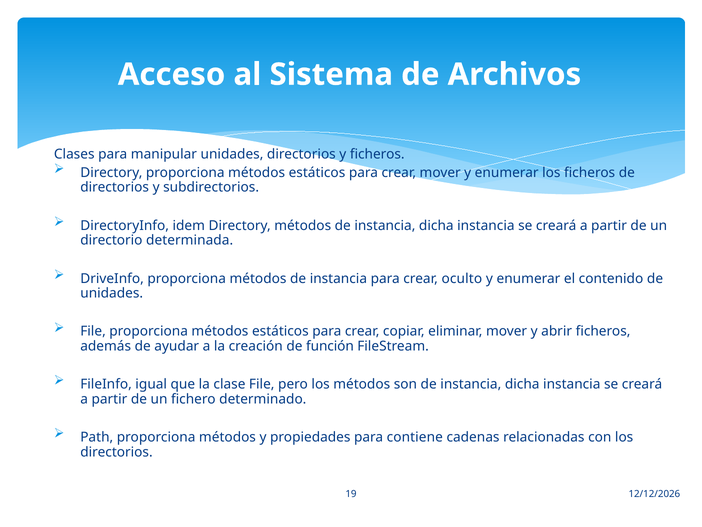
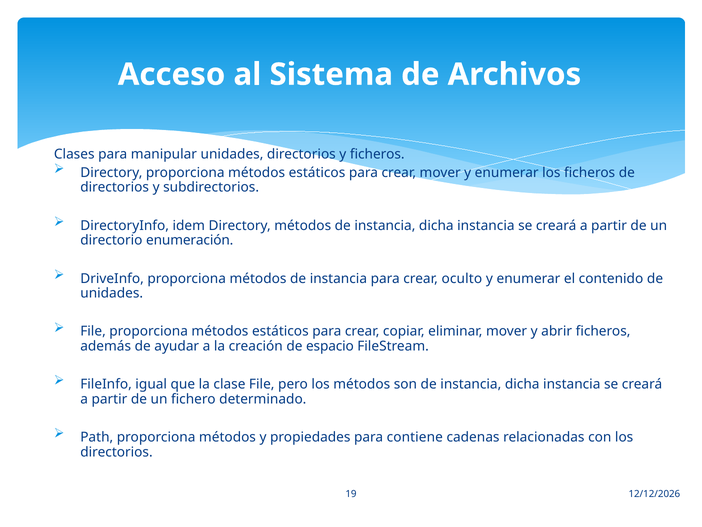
determinada: determinada -> enumeración
función: función -> espacio
